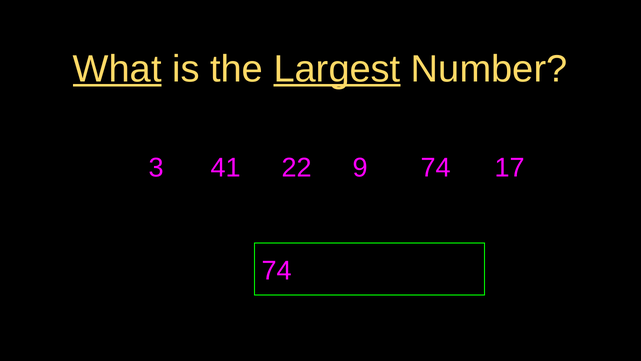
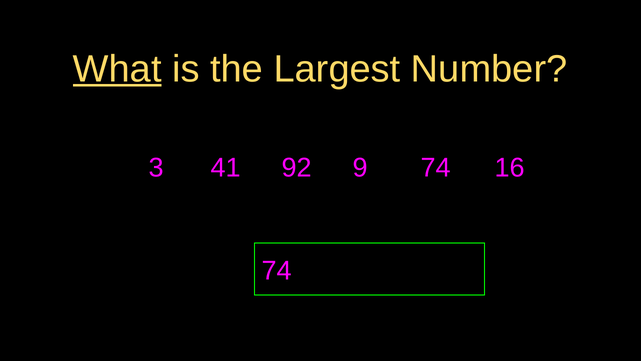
Largest underline: present -> none
22: 22 -> 92
17: 17 -> 16
